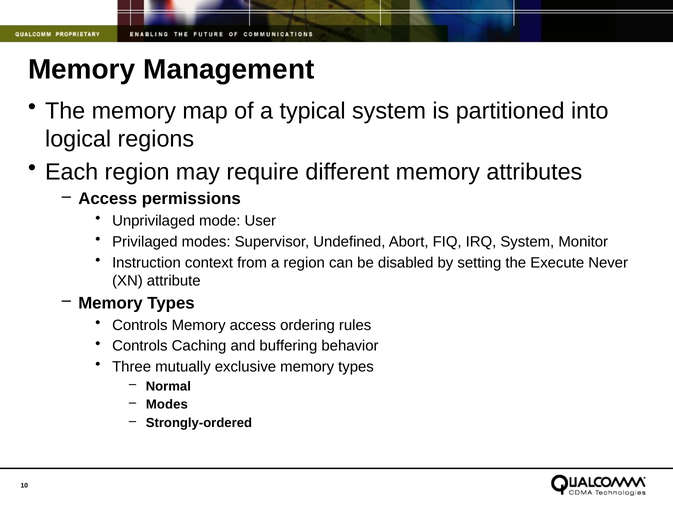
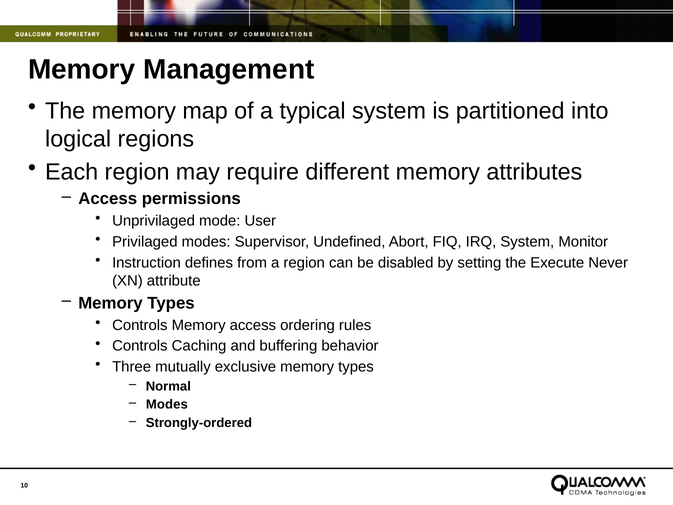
context: context -> defines
